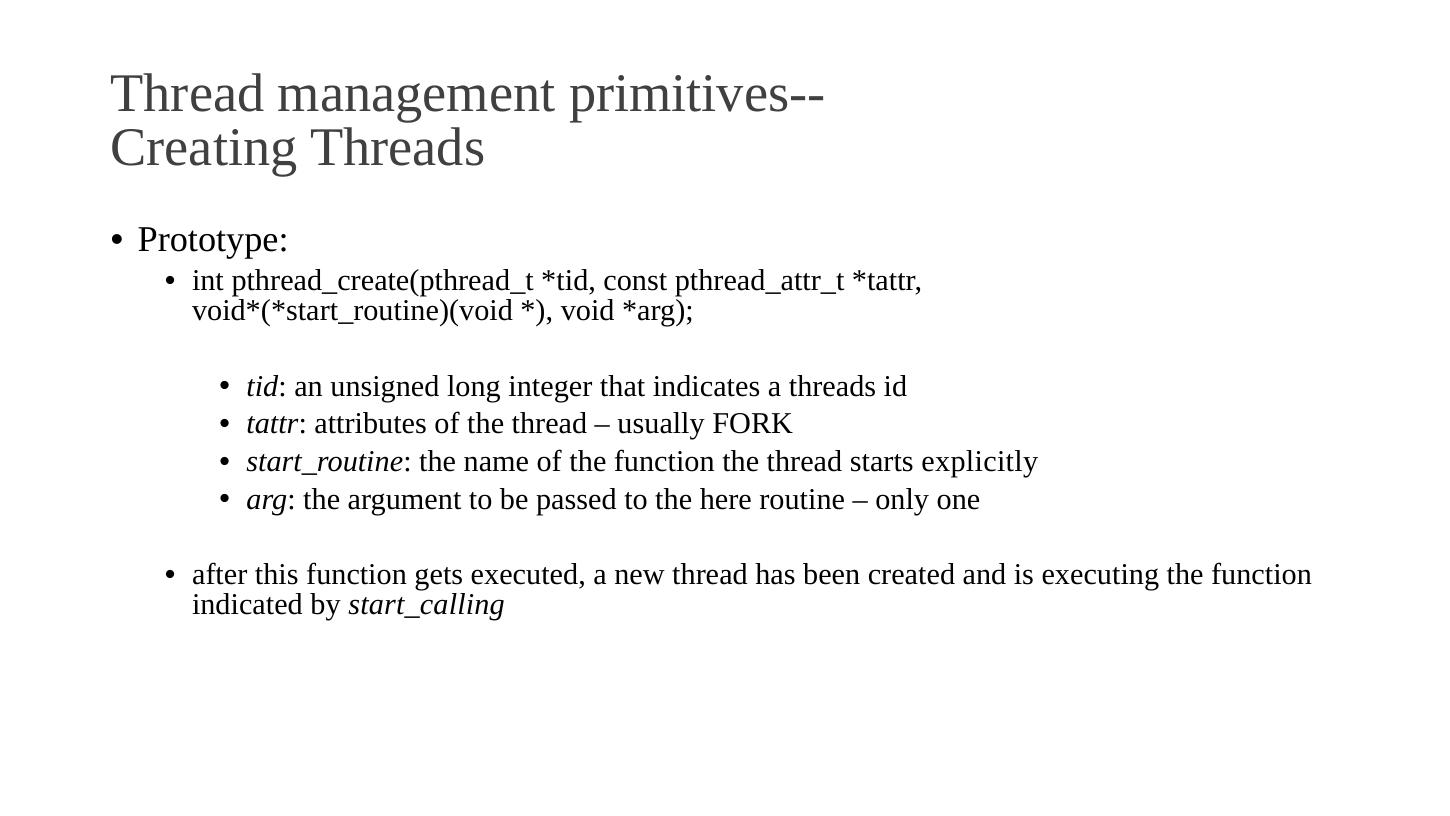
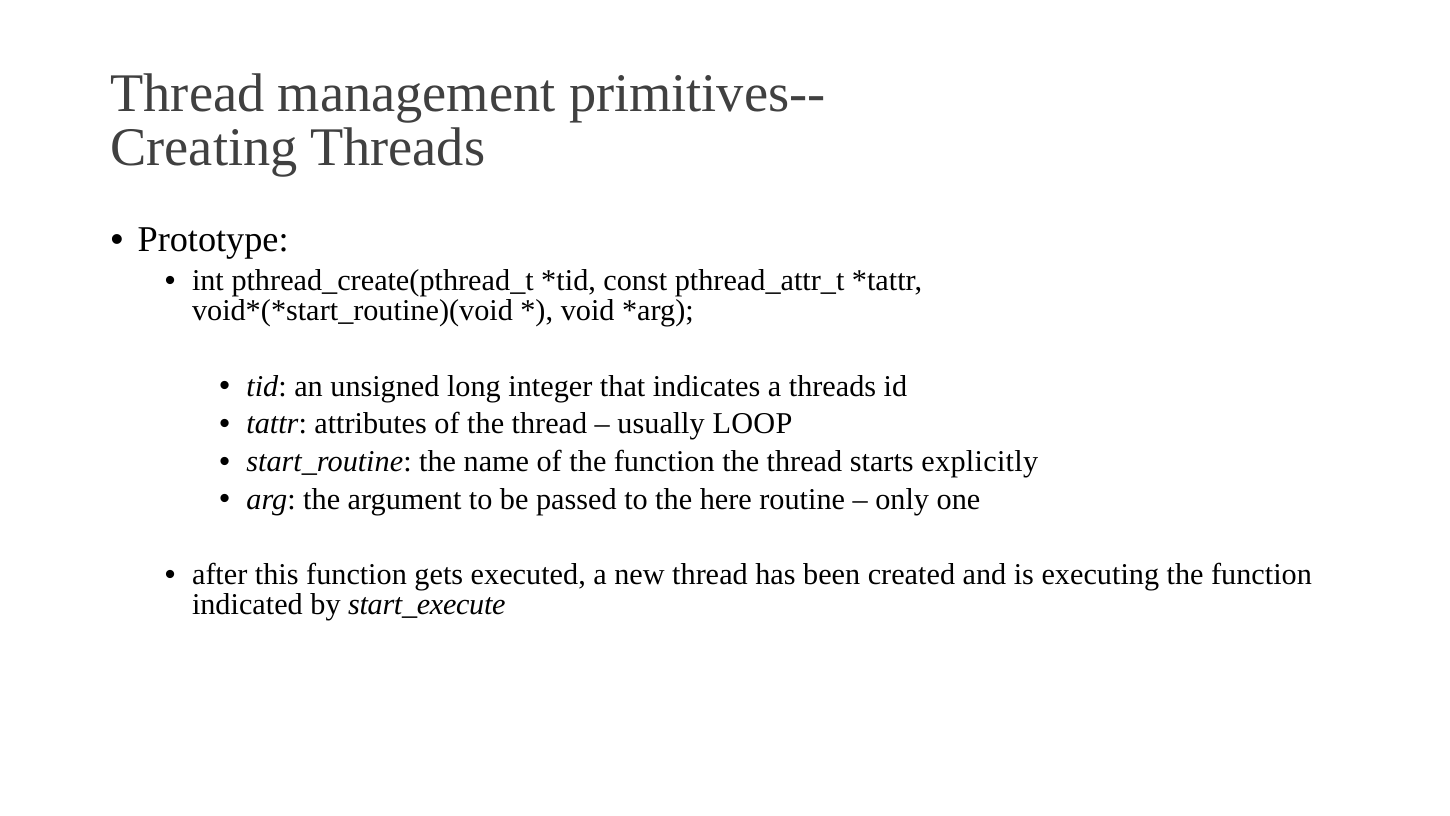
FORK: FORK -> LOOP
start_calling: start_calling -> start_execute
